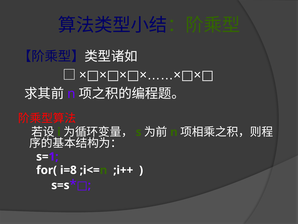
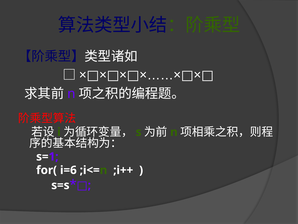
i=8: i=8 -> i=6
